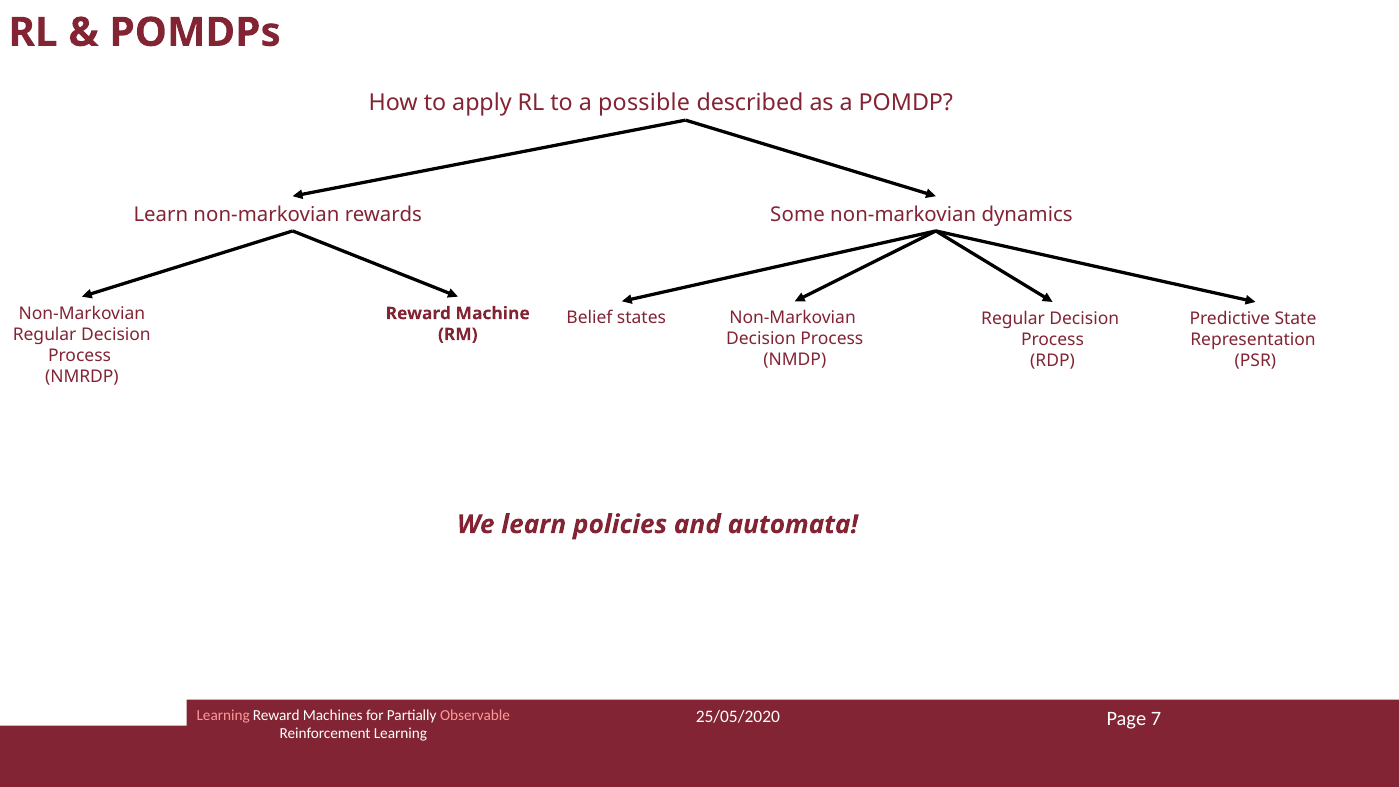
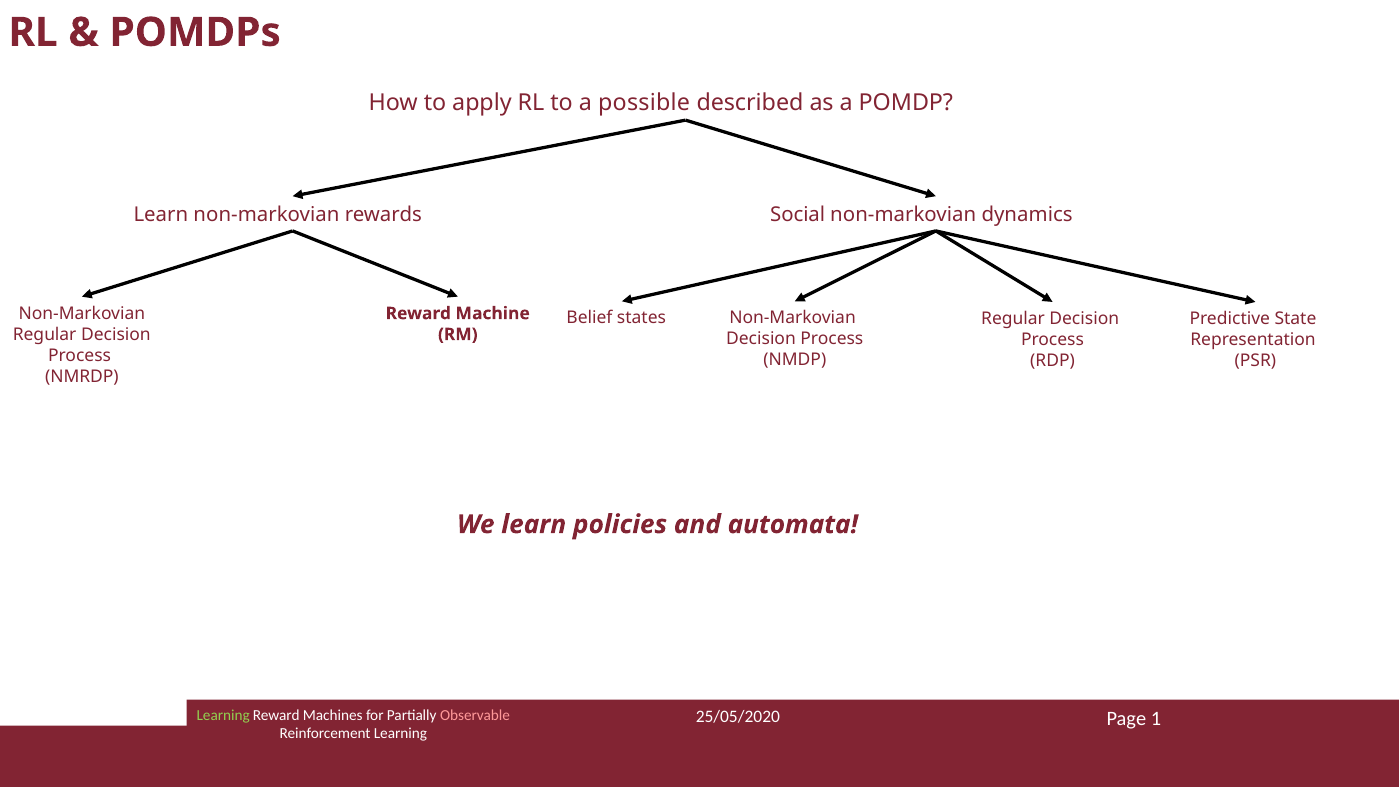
Some: Some -> Social
Learning at (223, 715) colour: pink -> light green
7: 7 -> 1
